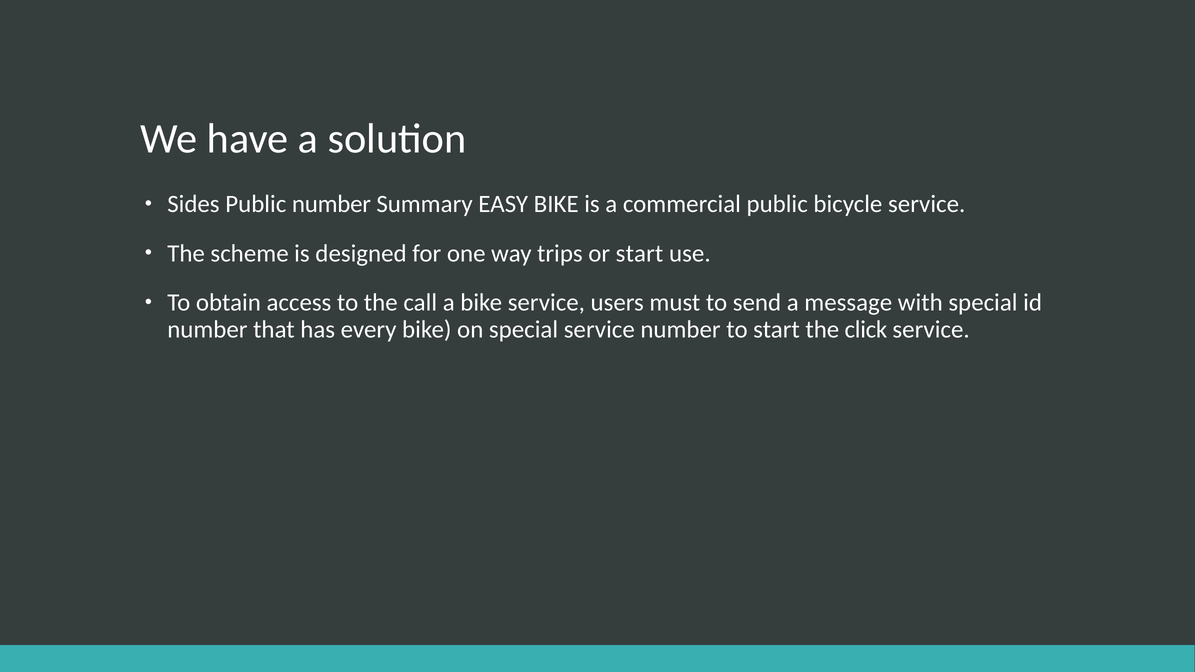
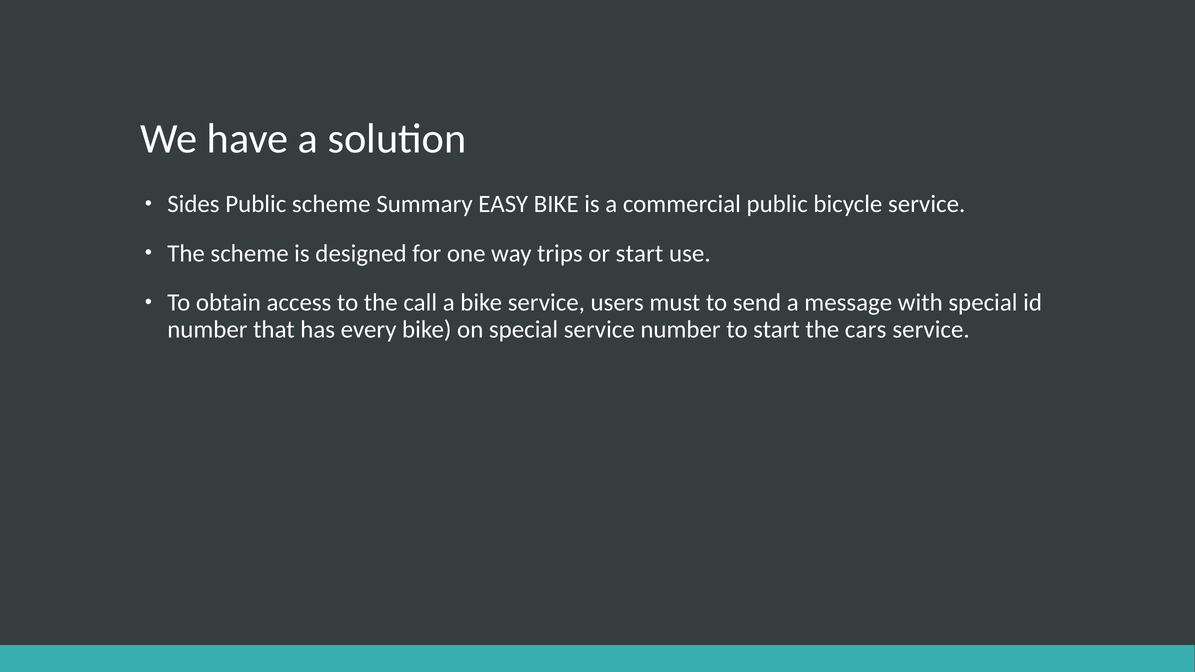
Public number: number -> scheme
click: click -> cars
